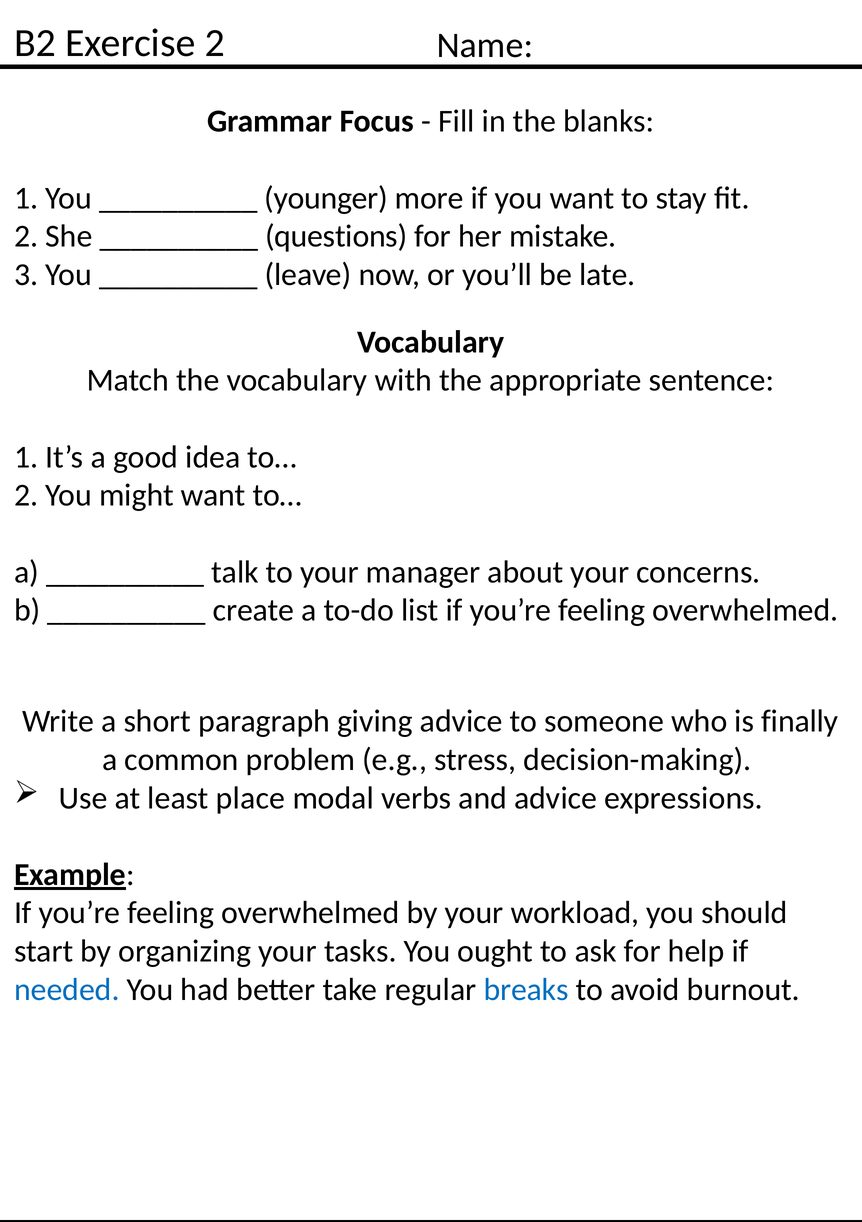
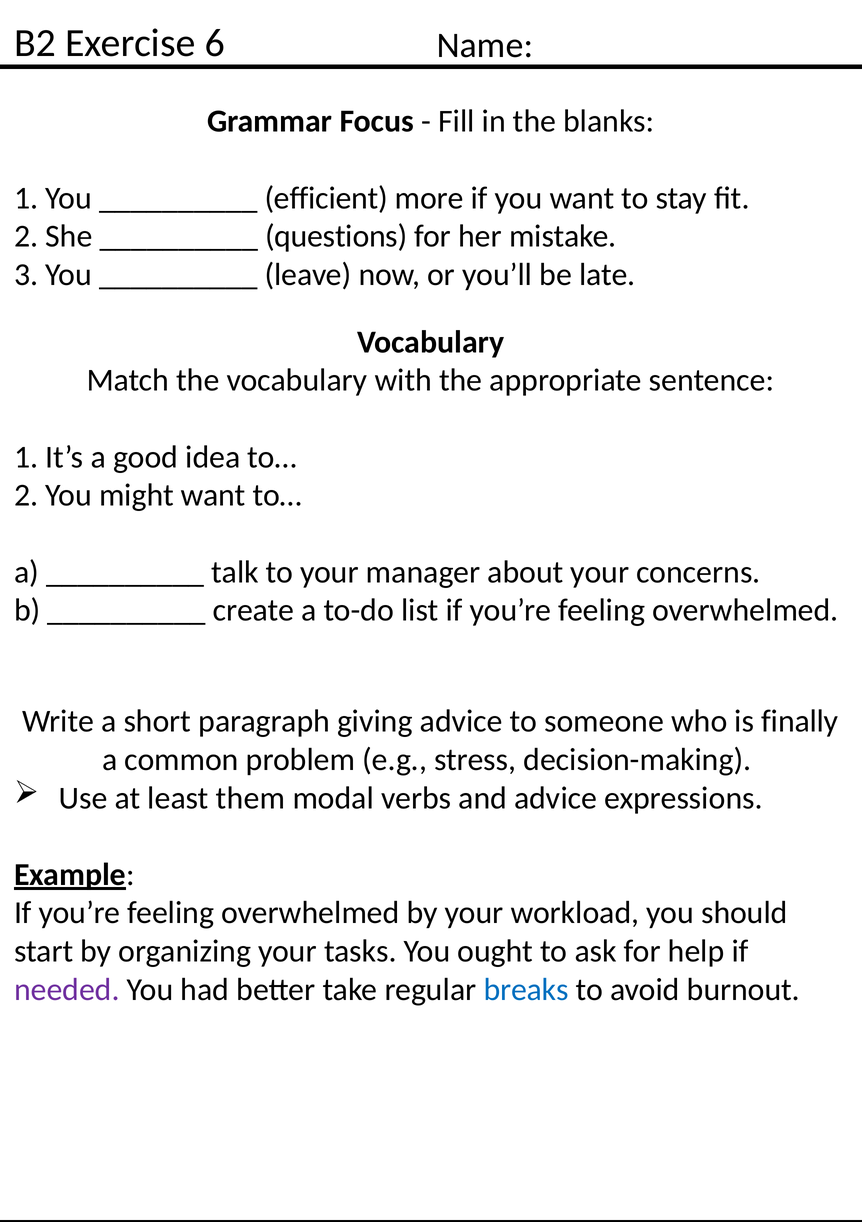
Exercise 2: 2 -> 6
younger: younger -> efficient
place: place -> them
needed colour: blue -> purple
